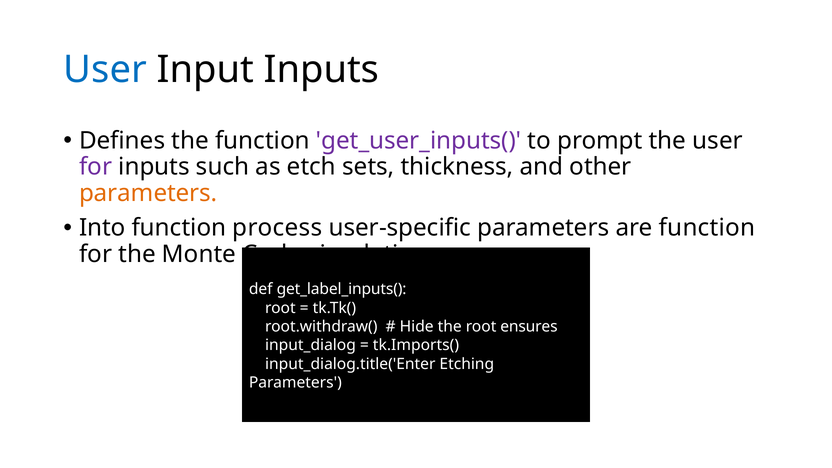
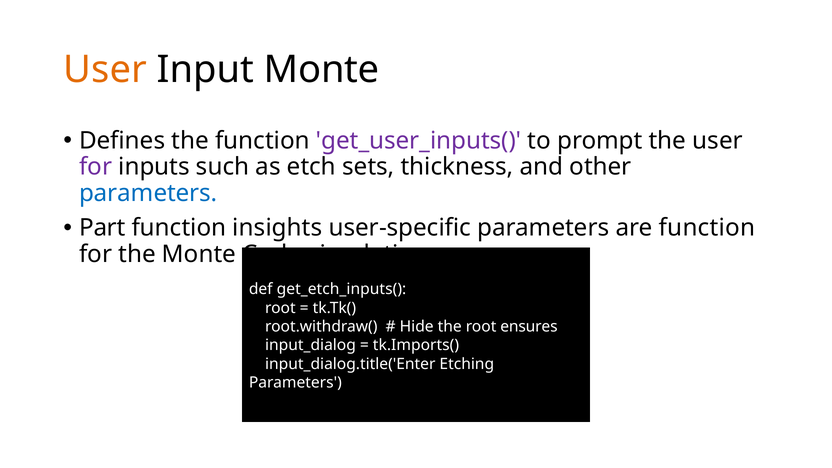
User at (105, 70) colour: blue -> orange
Input Inputs: Inputs -> Monte
parameters at (148, 193) colour: orange -> blue
Into: Into -> Part
process: process -> insights
get_label_inputs(: get_label_inputs( -> get_etch_inputs(
